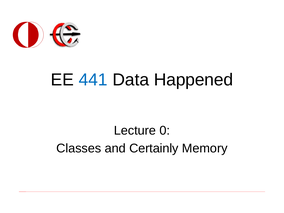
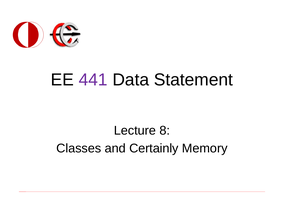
441 colour: blue -> purple
Happened: Happened -> Statement
0: 0 -> 8
